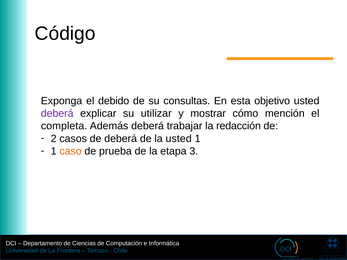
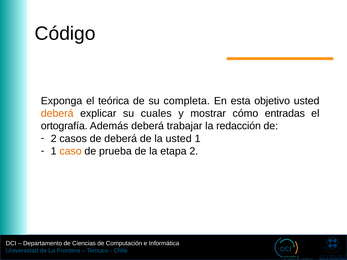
debido: debido -> teórica
consultas: consultas -> completa
deberá at (57, 113) colour: purple -> orange
utilizar: utilizar -> cuales
mención: mención -> entradas
completa: completa -> ortografía
etapa 3: 3 -> 2
